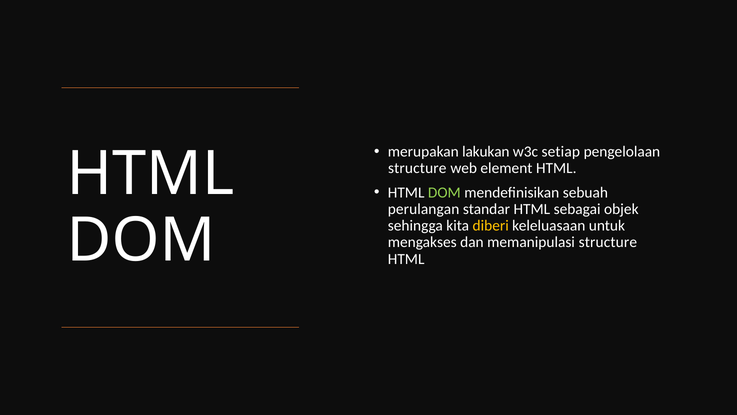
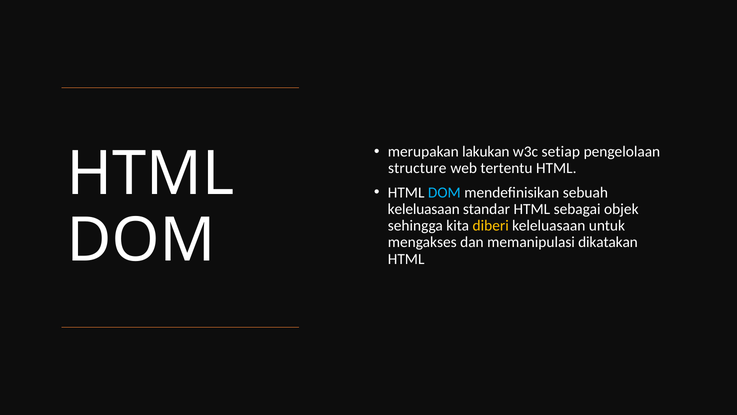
element: element -> tertentu
DOM at (444, 192) colour: light green -> light blue
perulangan at (424, 209): perulangan -> keleluasaan
memanipulasi structure: structure -> dikatakan
